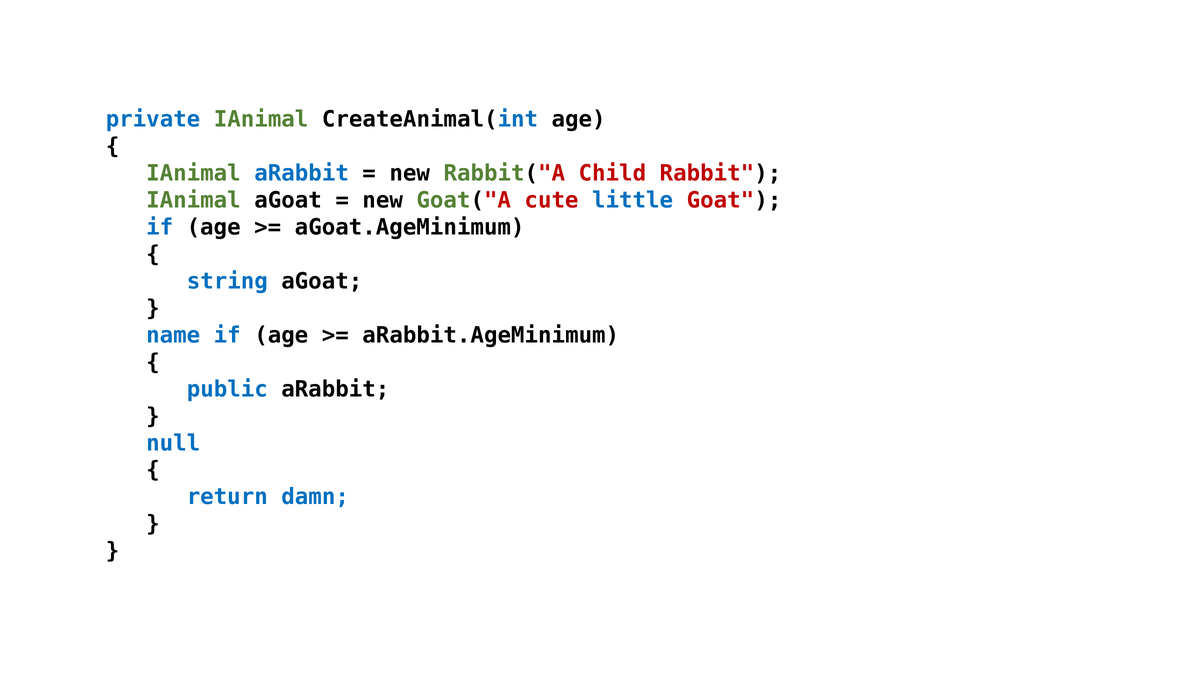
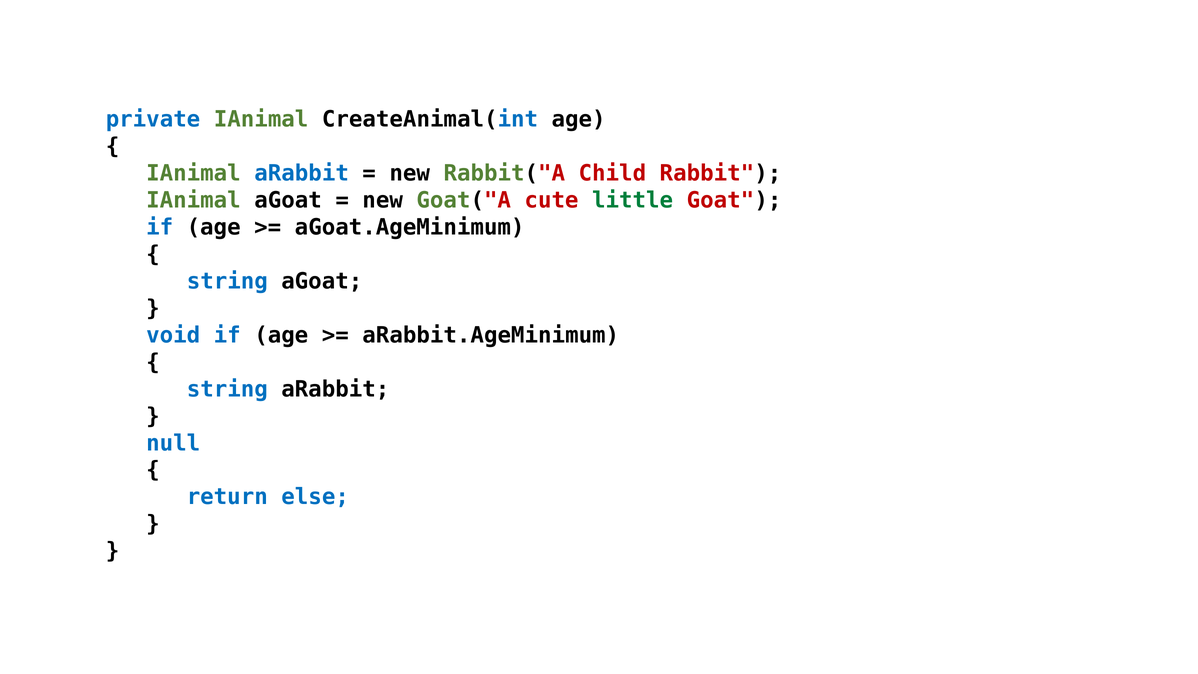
little colour: blue -> green
name: name -> void
public at (227, 389): public -> string
damn: damn -> else
